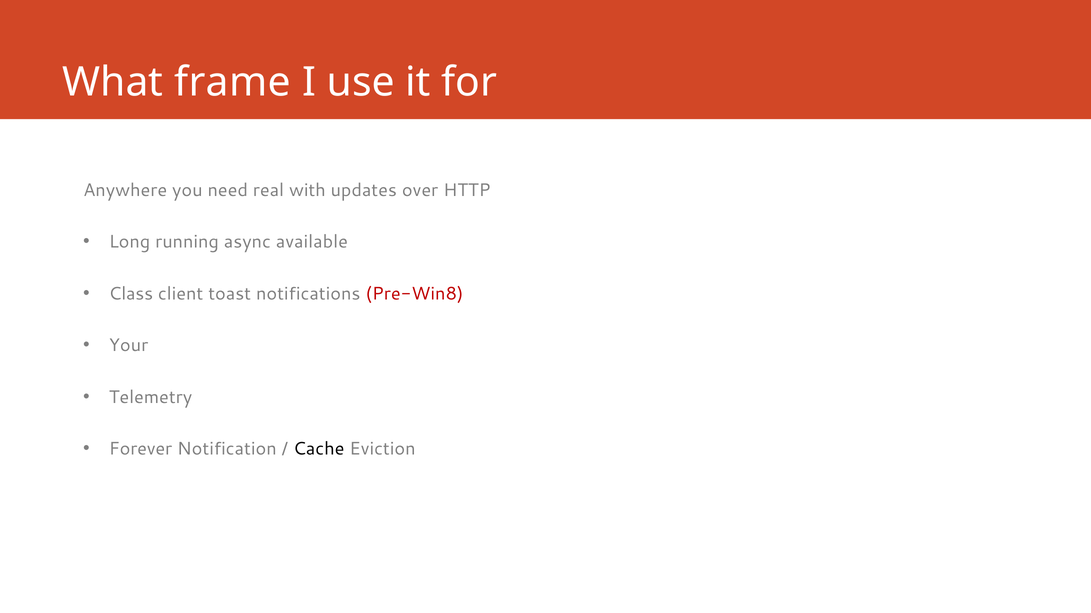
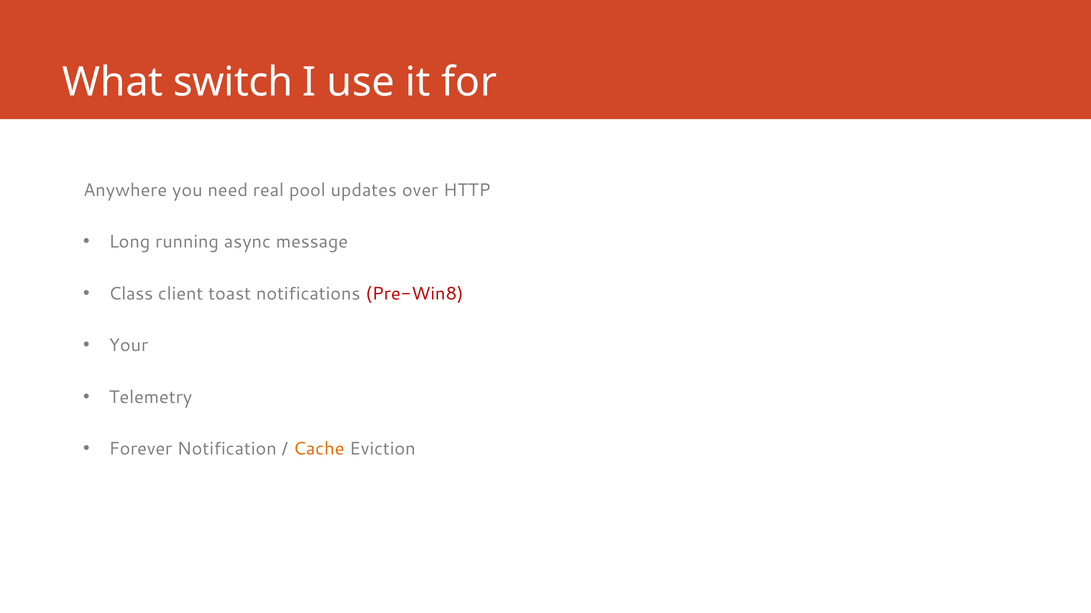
frame: frame -> switch
with: with -> pool
available: available -> message
Cache colour: black -> orange
